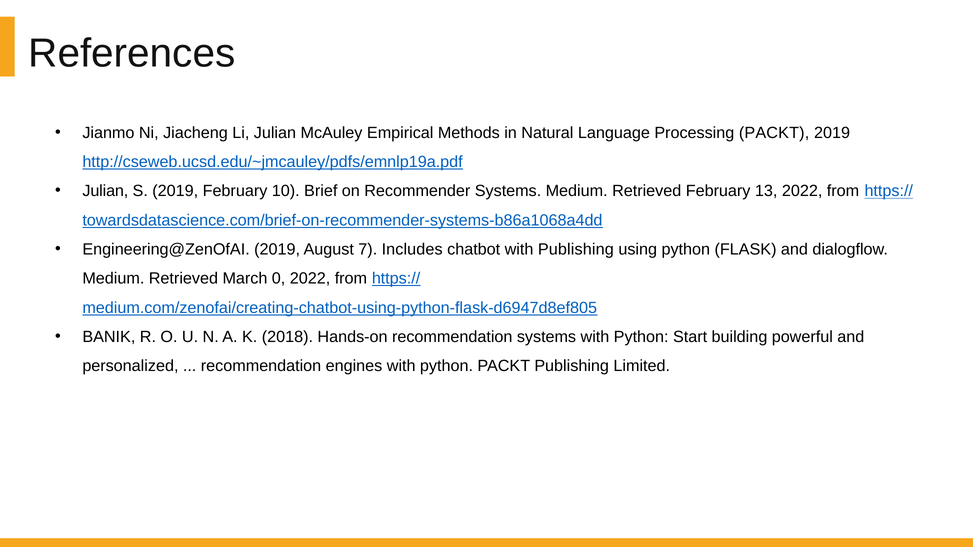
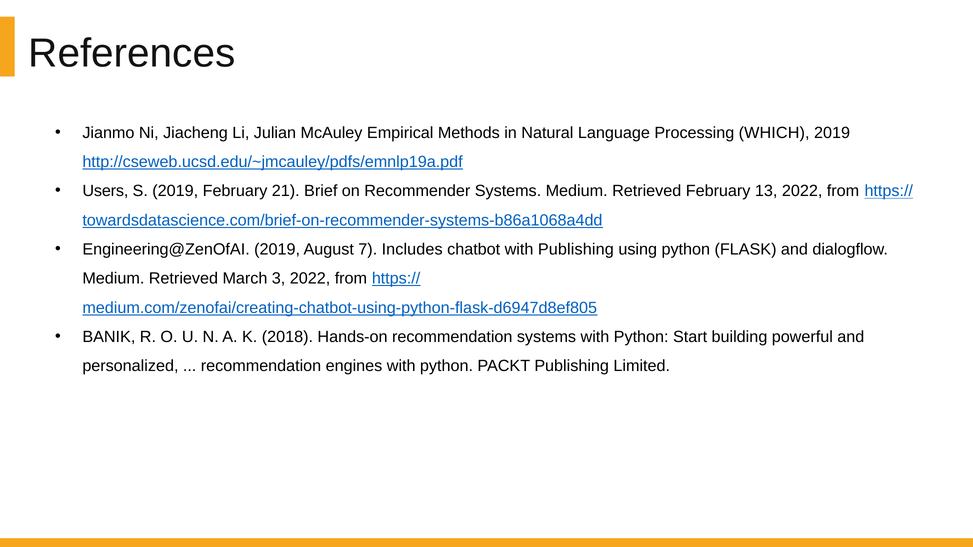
Processing PACKT: PACKT -> WHICH
Julian at (105, 191): Julian -> Users
10: 10 -> 21
0: 0 -> 3
